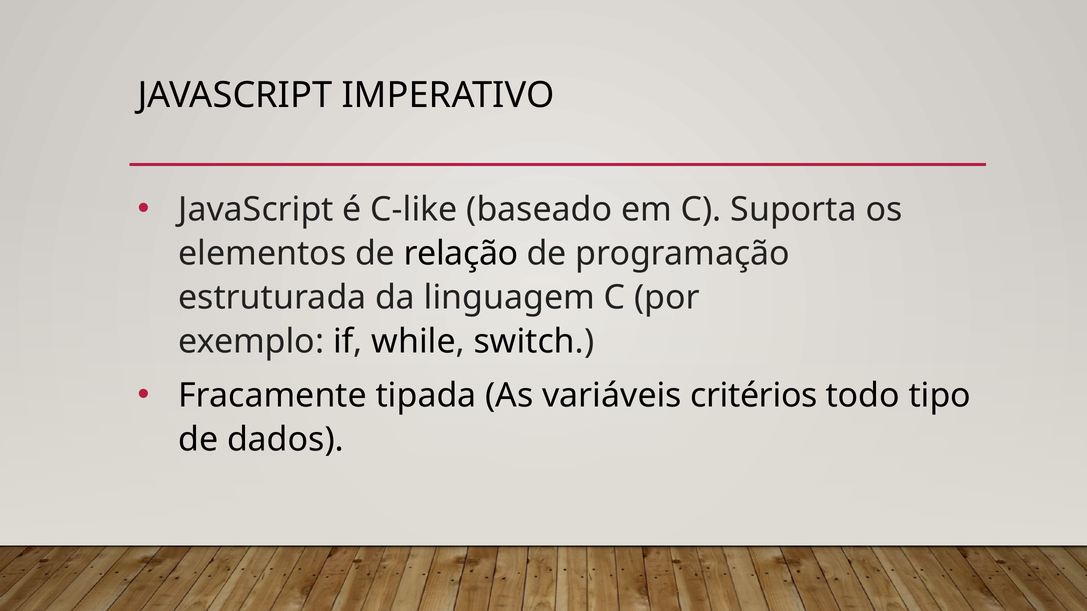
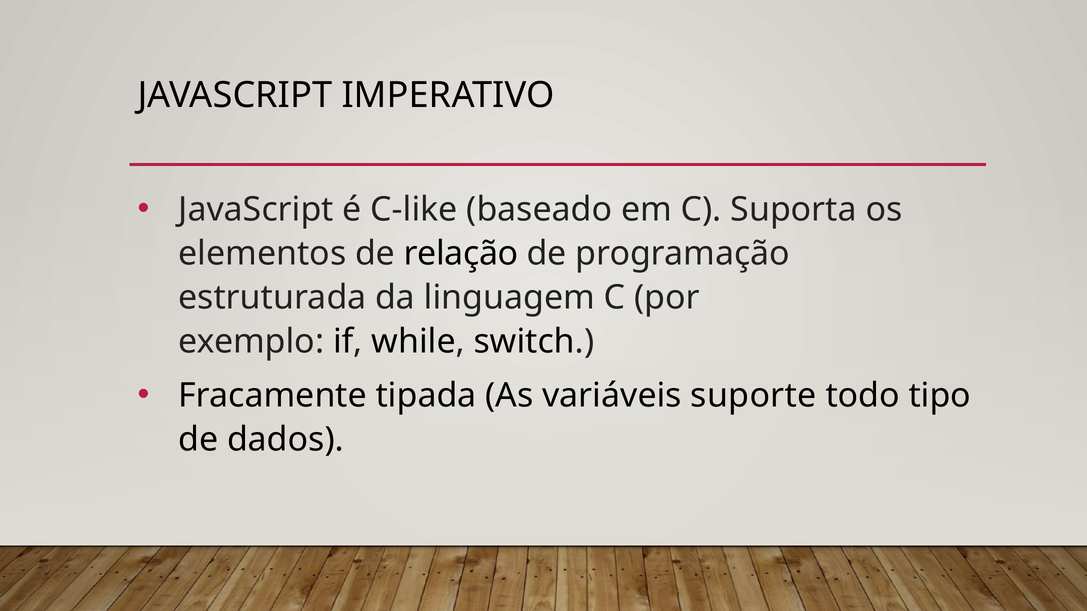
critérios: critérios -> suporte
